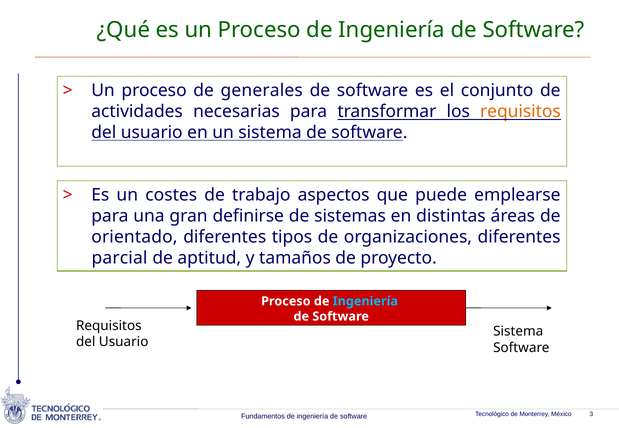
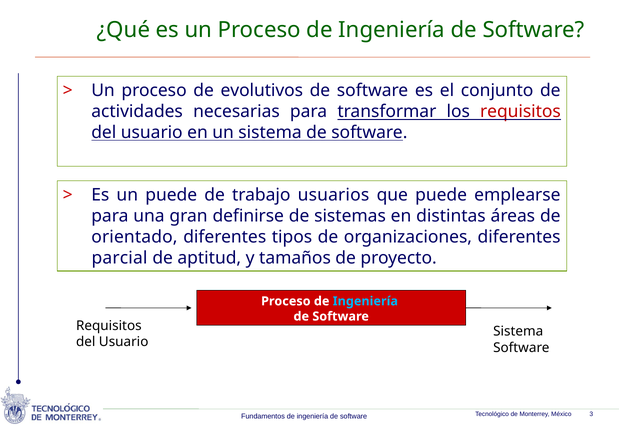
generales: generales -> evolutivos
requisitos at (520, 112) colour: orange -> red
un costes: costes -> puede
aspectos: aspectos -> usuarios
